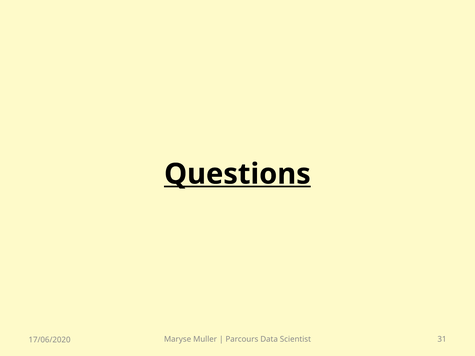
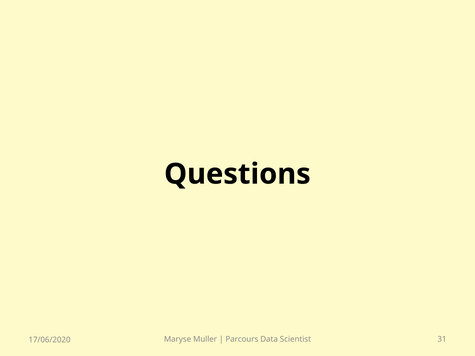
Questions underline: present -> none
